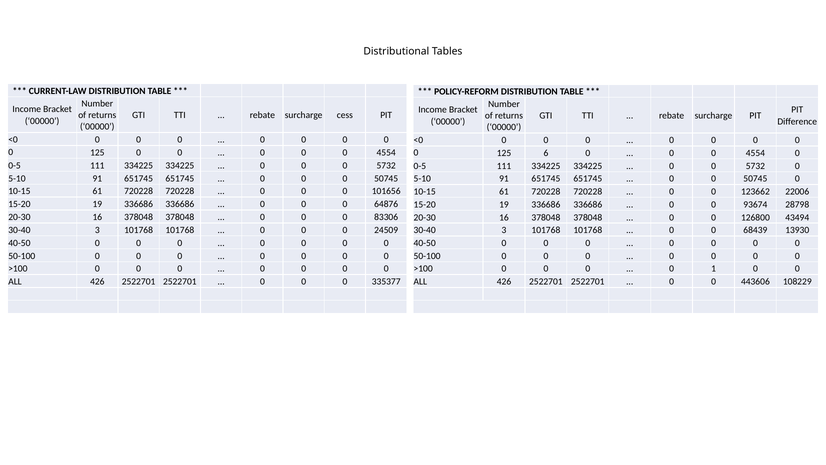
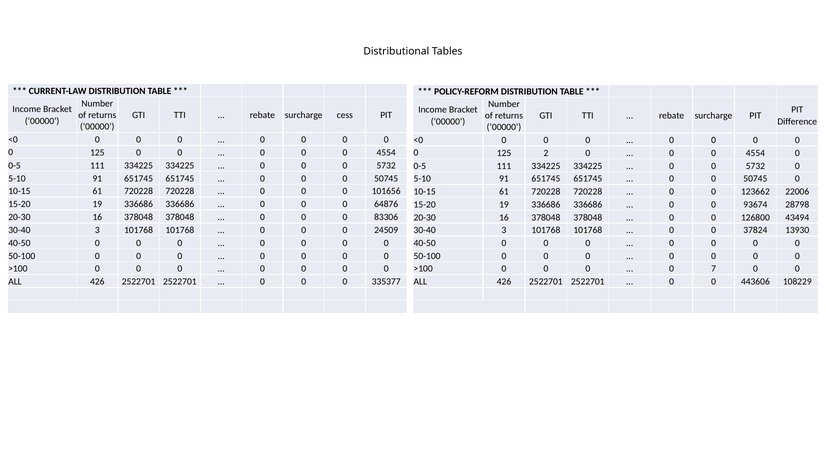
6: 6 -> 2
68439: 68439 -> 37824
1: 1 -> 7
